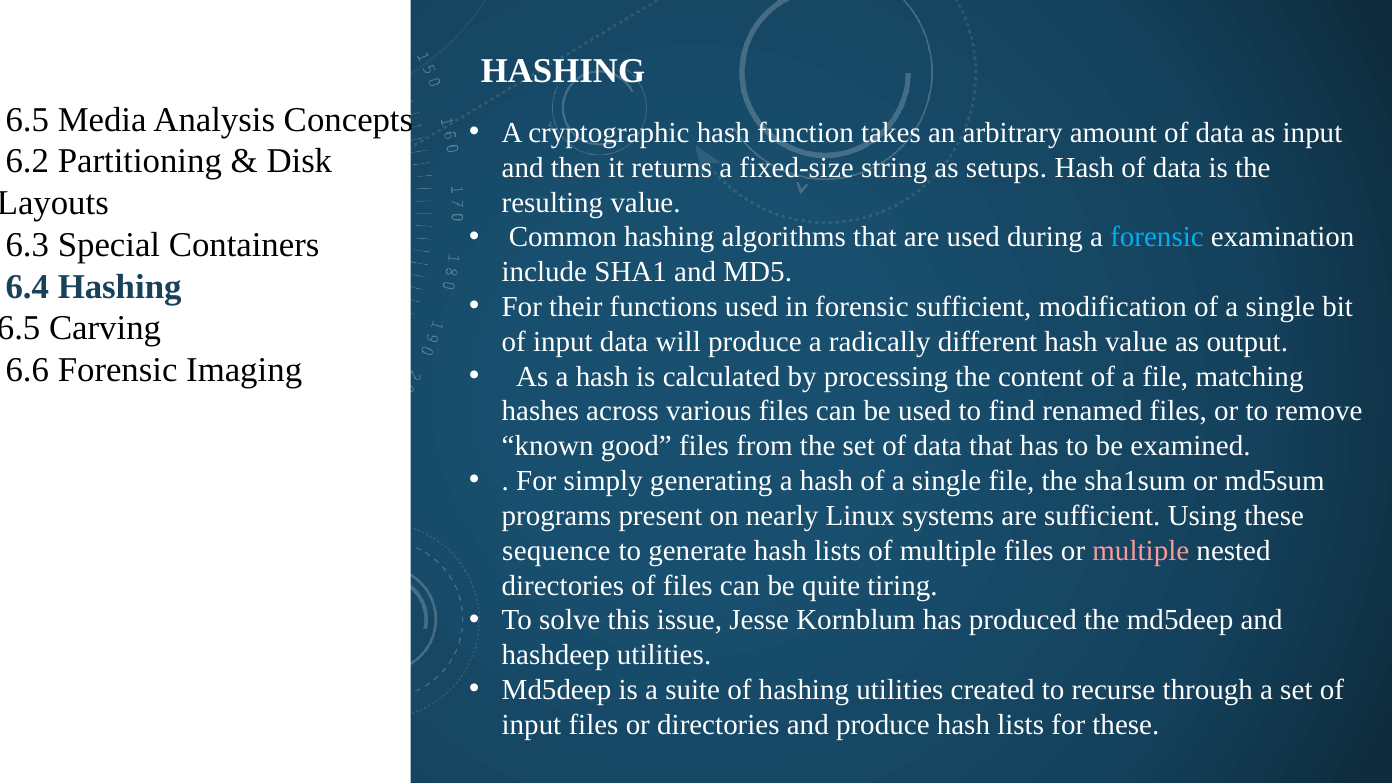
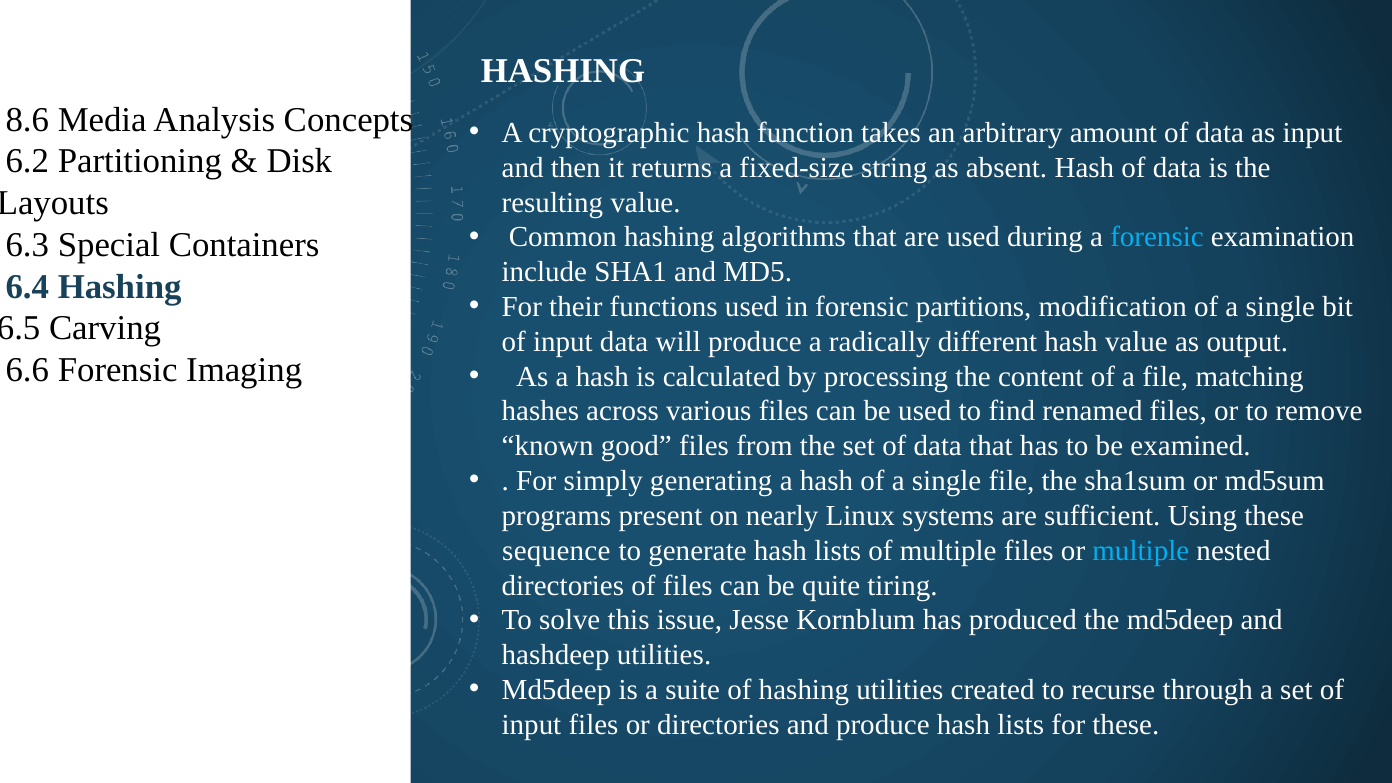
6.5 at (27, 120): 6.5 -> 8.6
setups: setups -> absent
forensic sufficient: sufficient -> partitions
multiple at (1141, 551) colour: pink -> light blue
